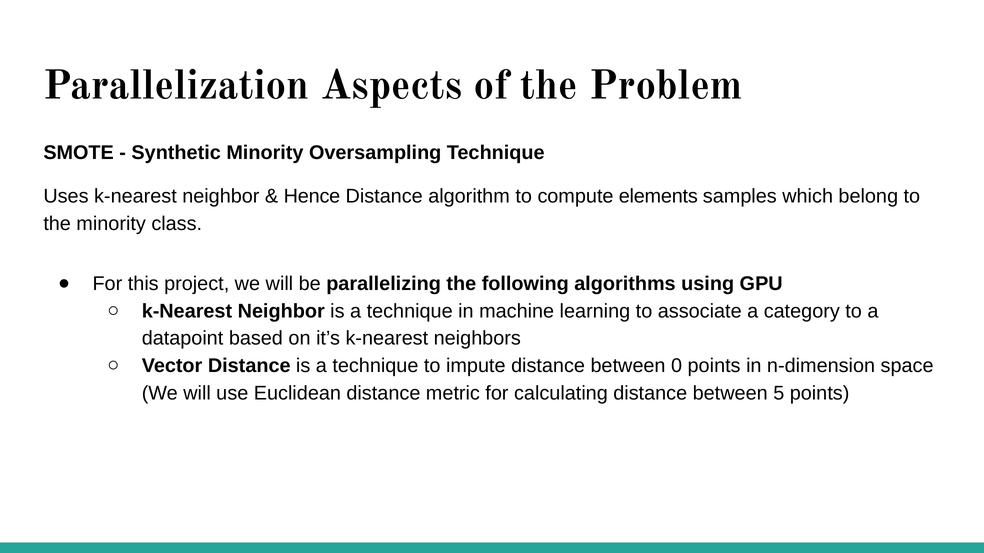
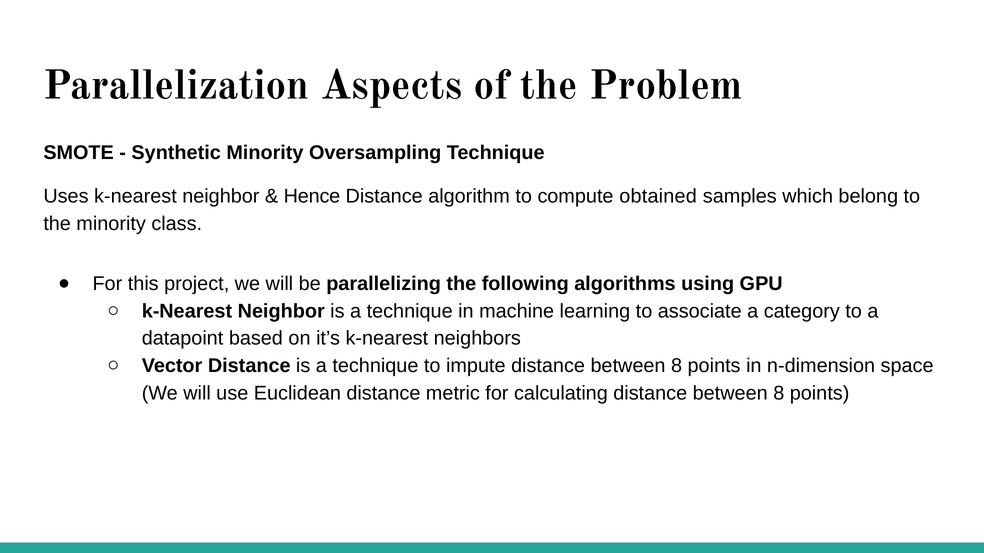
elements: elements -> obtained
impute distance between 0: 0 -> 8
calculating distance between 5: 5 -> 8
